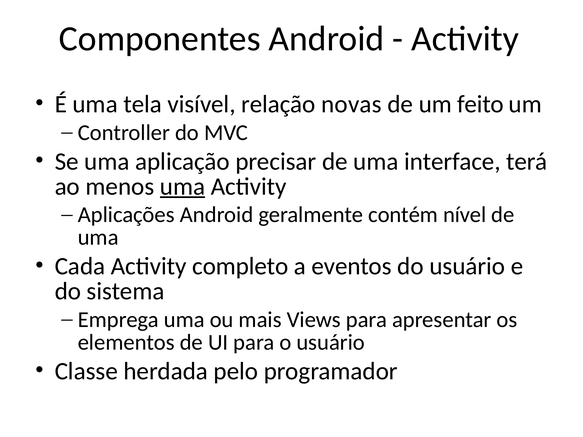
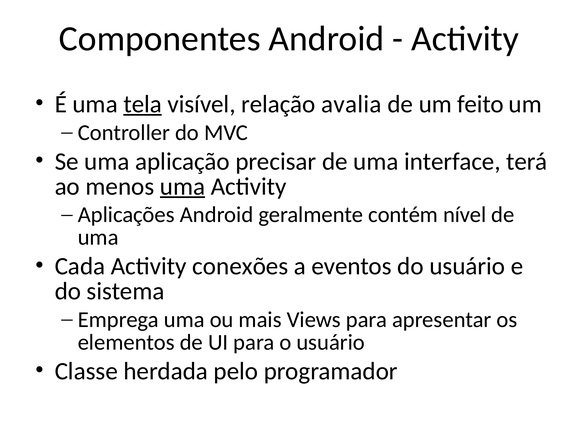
tela underline: none -> present
novas: novas -> avalia
completo: completo -> conexões
